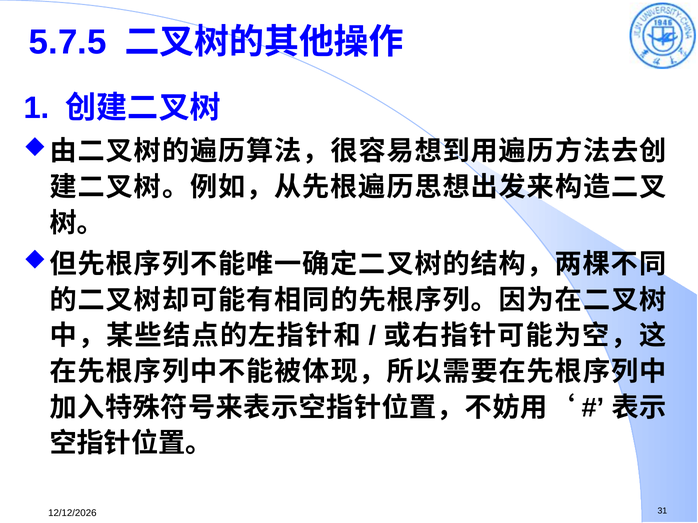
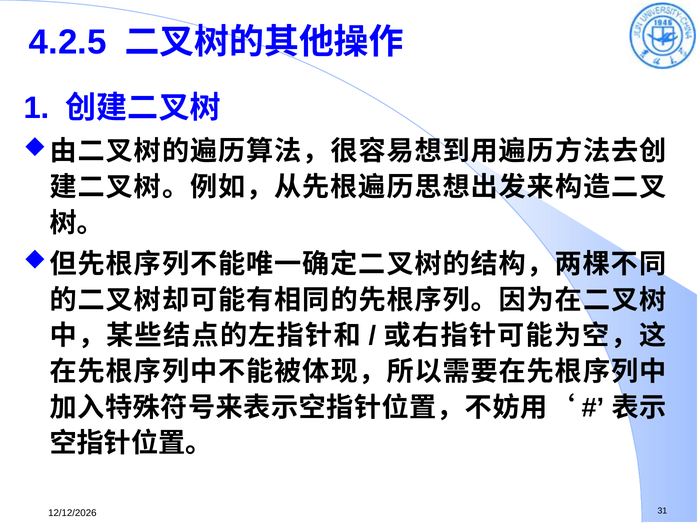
5.7.5: 5.7.5 -> 4.2.5
